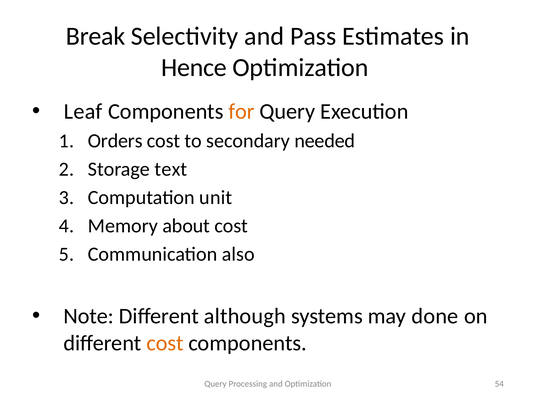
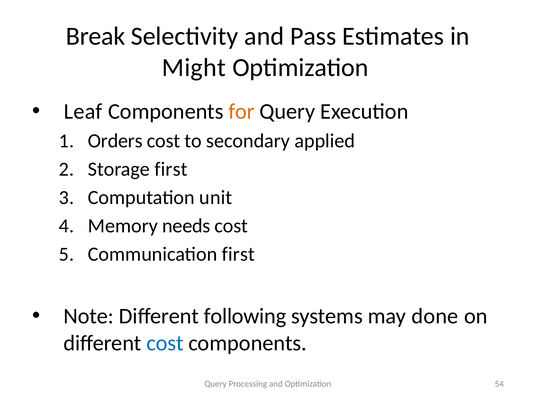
Hence: Hence -> Might
needed: needed -> applied
Storage text: text -> first
about: about -> needs
Communication also: also -> first
although: although -> following
cost at (165, 343) colour: orange -> blue
